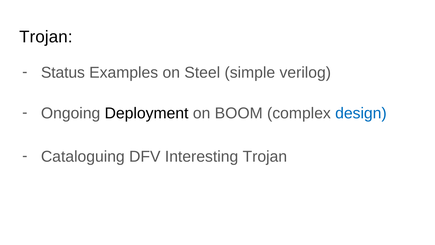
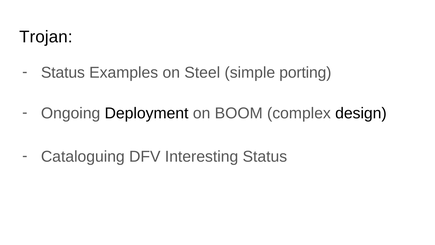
verilog: verilog -> porting
design colour: blue -> black
Interesting Trojan: Trojan -> Status
